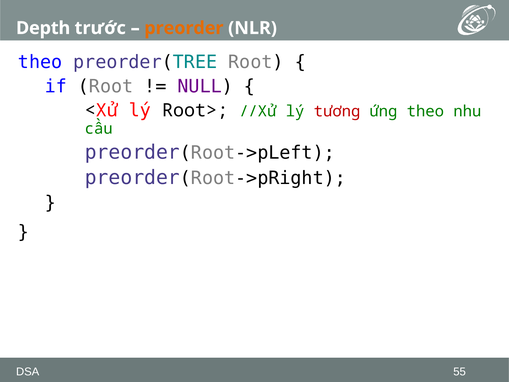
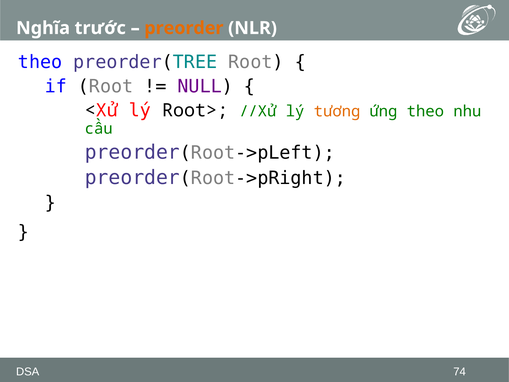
Depth: Depth -> Nghĩa
tương colour: red -> orange
55: 55 -> 74
